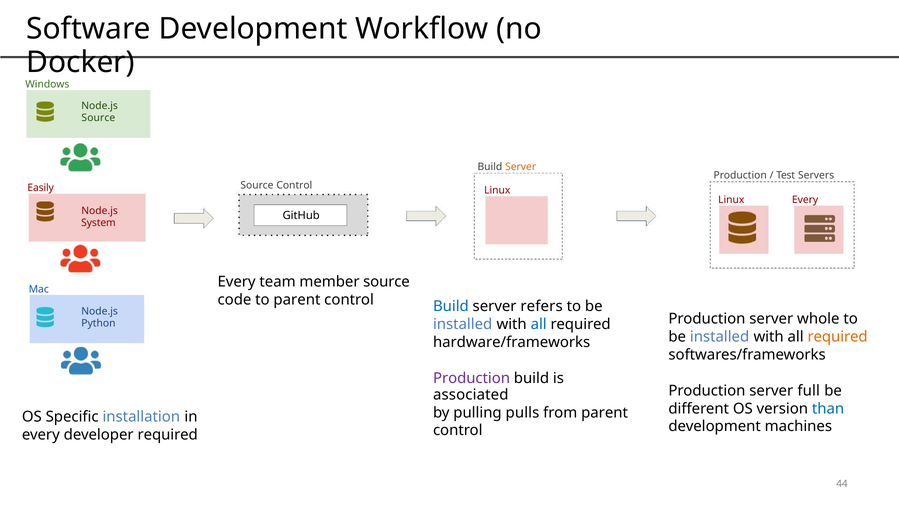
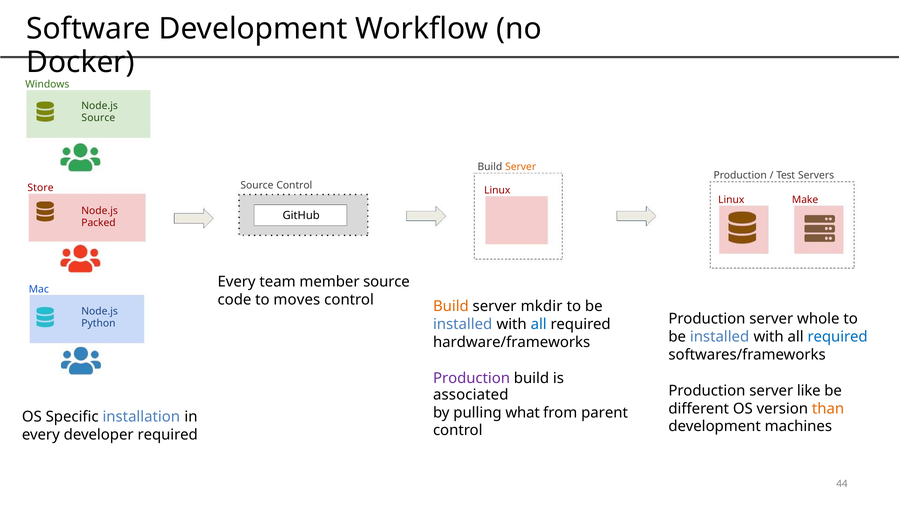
Easily: Easily -> Store
Linux Every: Every -> Make
System: System -> Packed
to parent: parent -> moves
Build at (451, 306) colour: blue -> orange
refers: refers -> mkdir
required at (838, 337) colour: orange -> blue
full: full -> like
than colour: blue -> orange
pulls: pulls -> what
